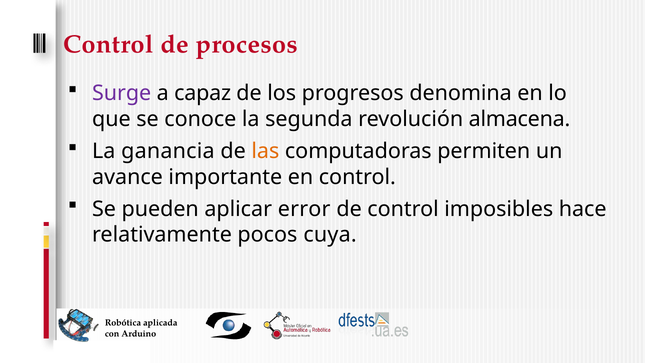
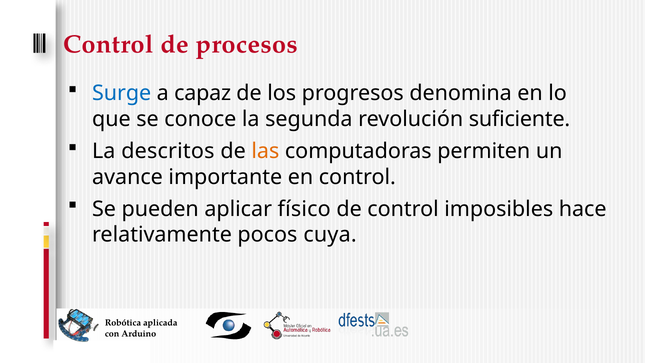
Surge colour: purple -> blue
almacena: almacena -> suficiente
ganancia: ganancia -> descritos
error: error -> físico
